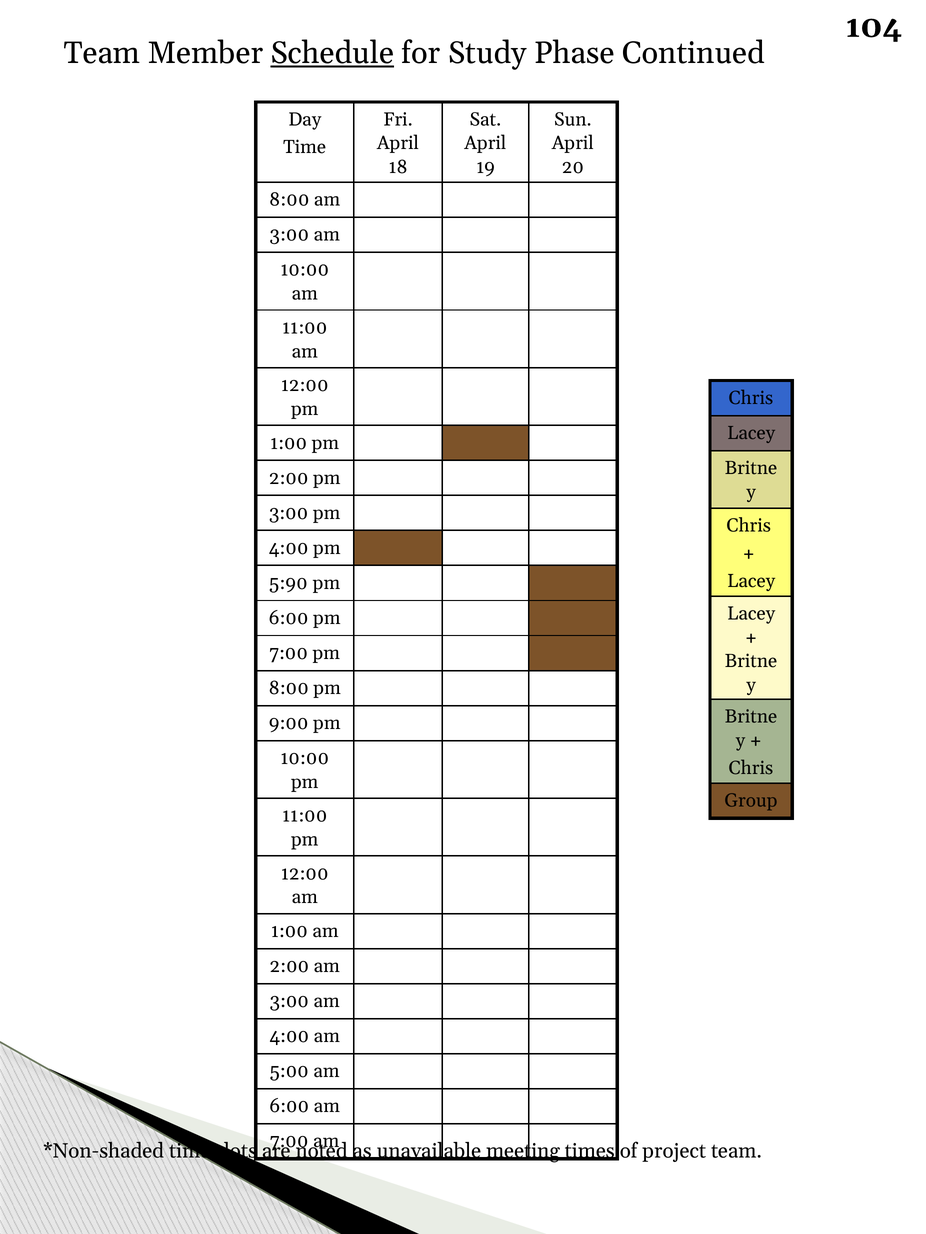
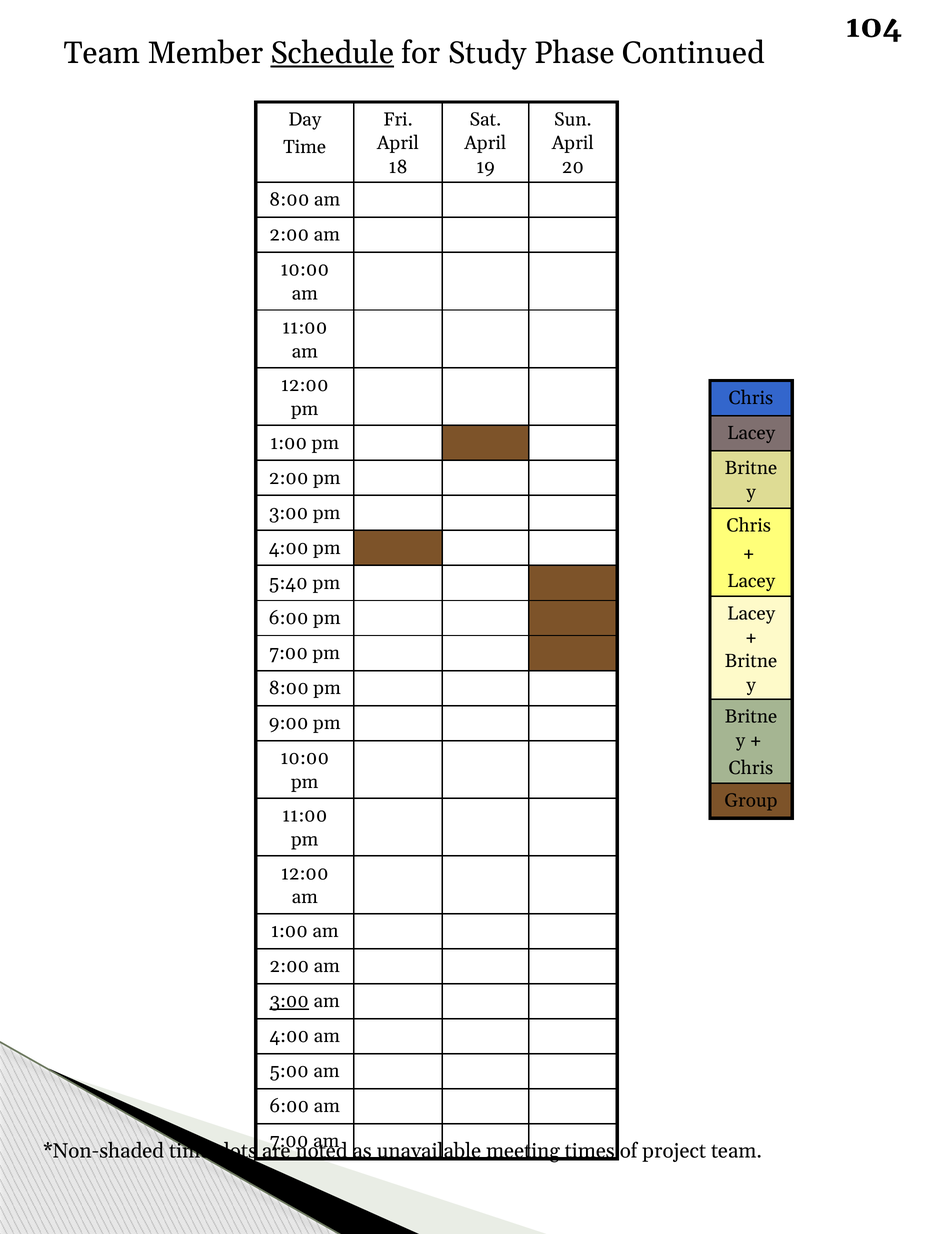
3:00 at (289, 235): 3:00 -> 2:00
5:90: 5:90 -> 5:40
3:00 at (289, 1002) underline: none -> present
